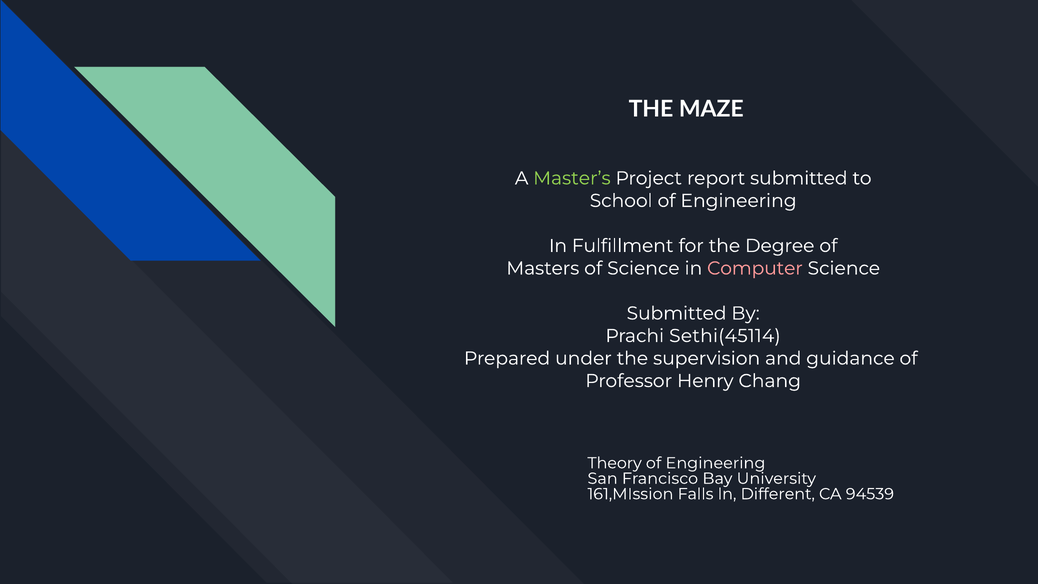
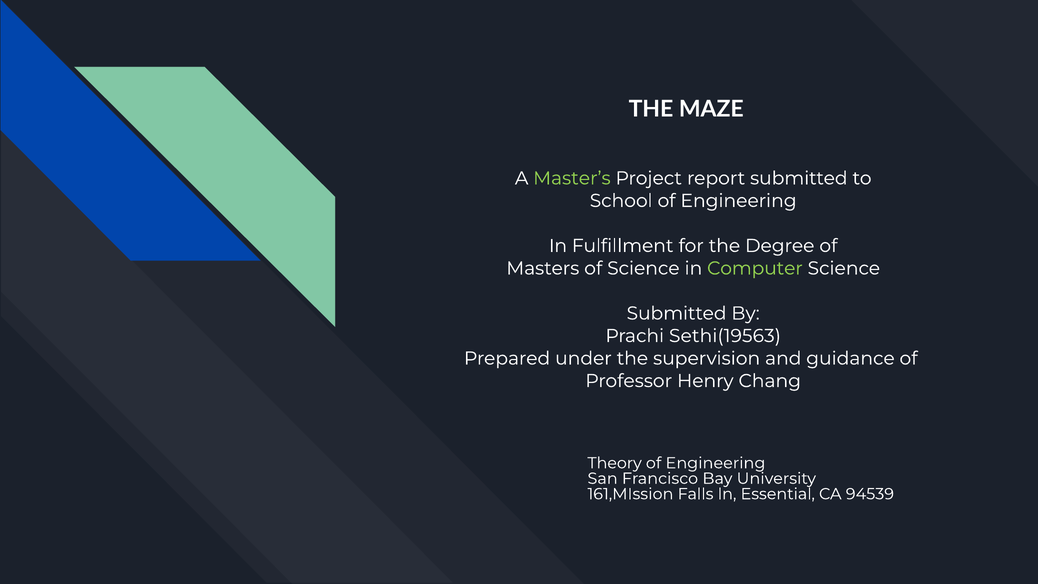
Computer colour: pink -> light green
Sethi(45114: Sethi(45114 -> Sethi(19563
Different: Different -> Essential
